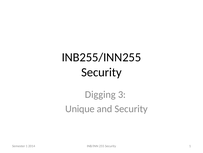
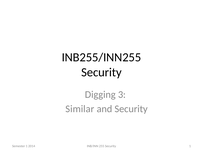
Unique: Unique -> Similar
